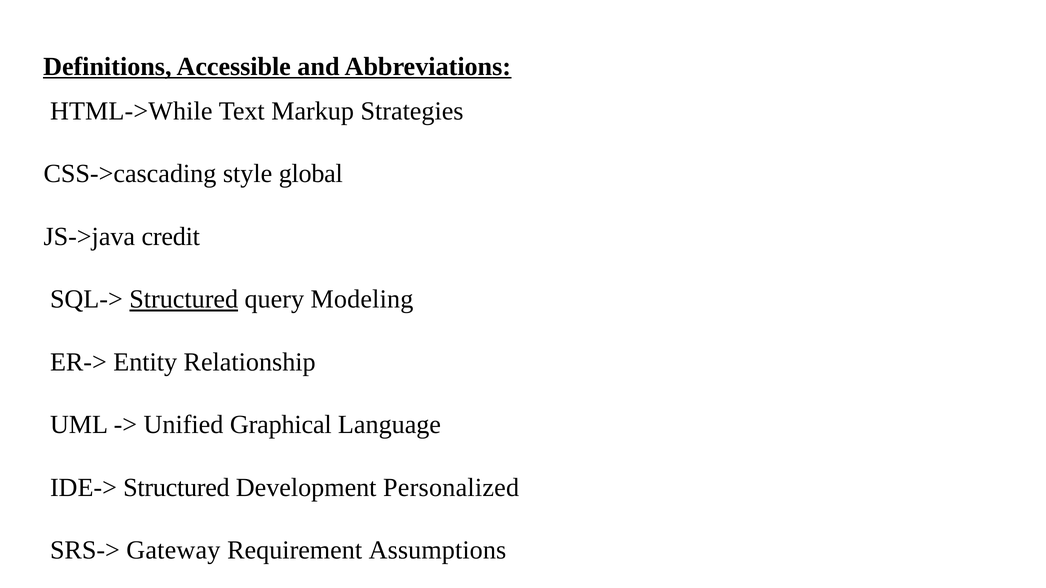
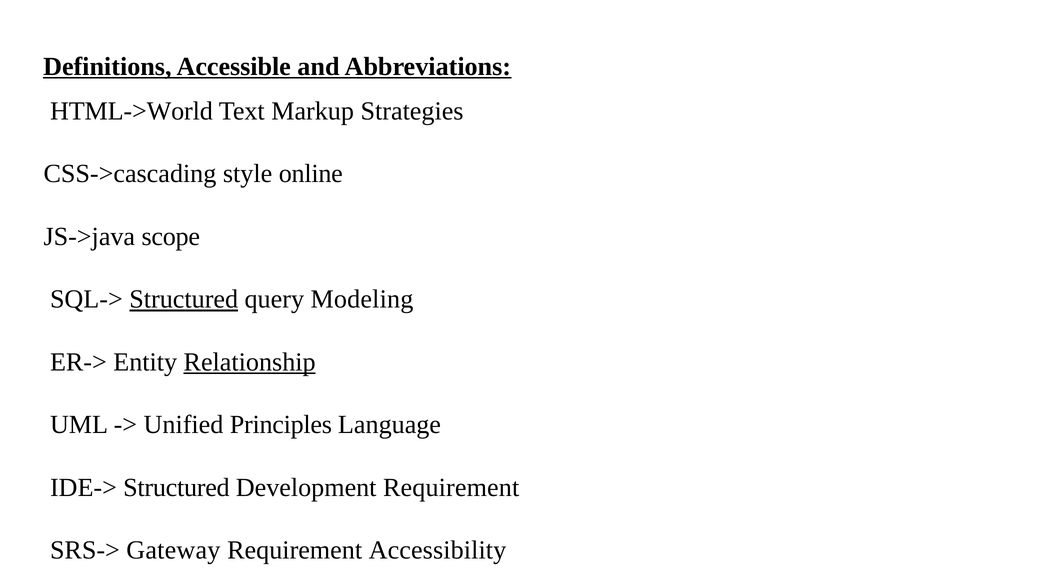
HTML->While: HTML->While -> HTML->World
global: global -> online
credit: credit -> scope
Relationship underline: none -> present
Graphical: Graphical -> Principles
Development Personalized: Personalized -> Requirement
Assumptions: Assumptions -> Accessibility
